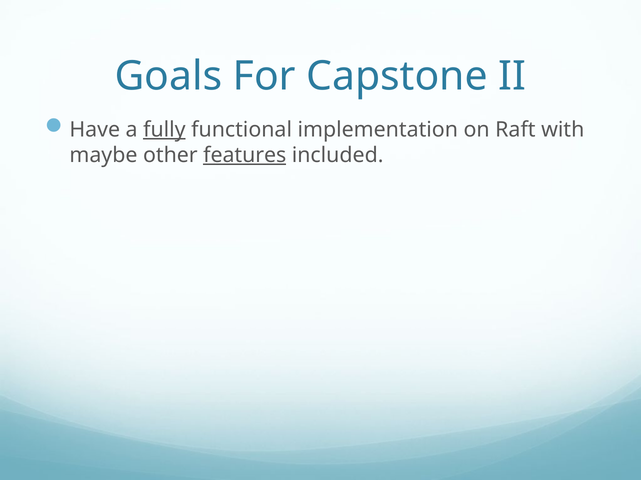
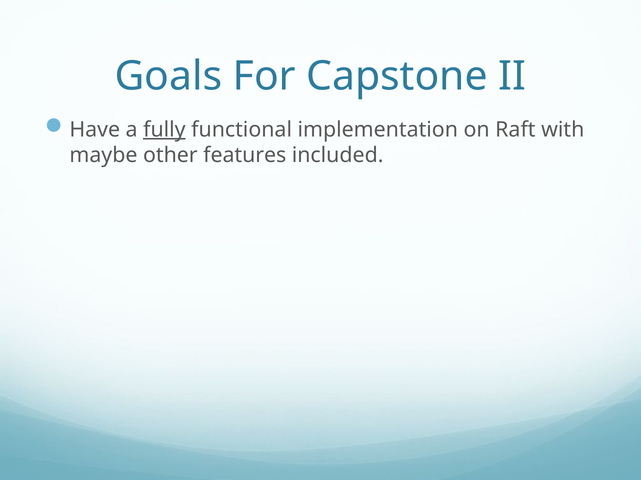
features underline: present -> none
